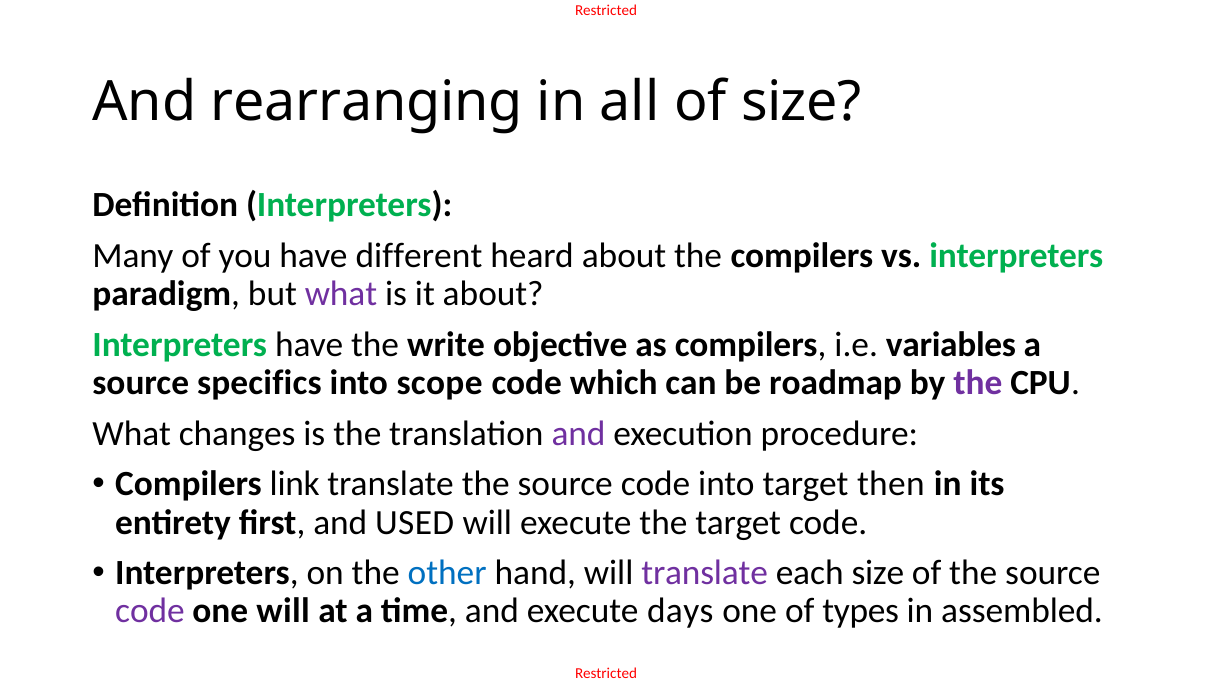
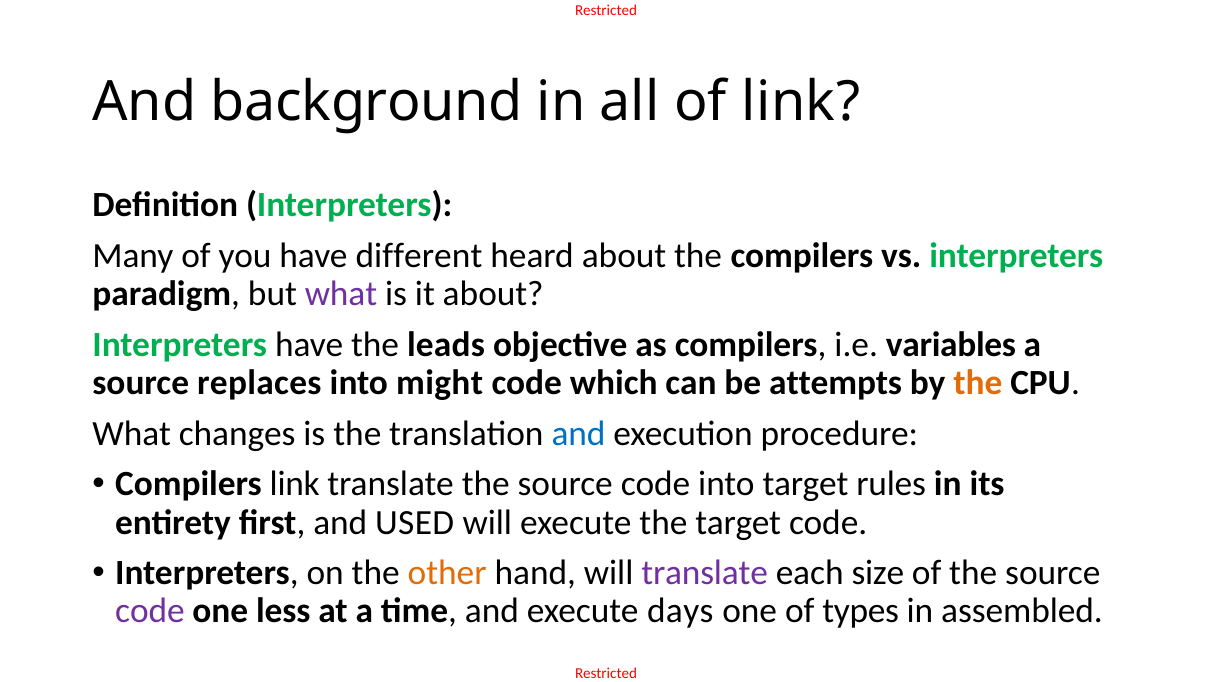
rearranging: rearranging -> background
of size: size -> link
write: write -> leads
specifics: specifics -> replaces
scope: scope -> might
roadmap: roadmap -> attempts
the at (978, 383) colour: purple -> orange
and at (579, 434) colour: purple -> blue
then: then -> rules
other colour: blue -> orange
one will: will -> less
